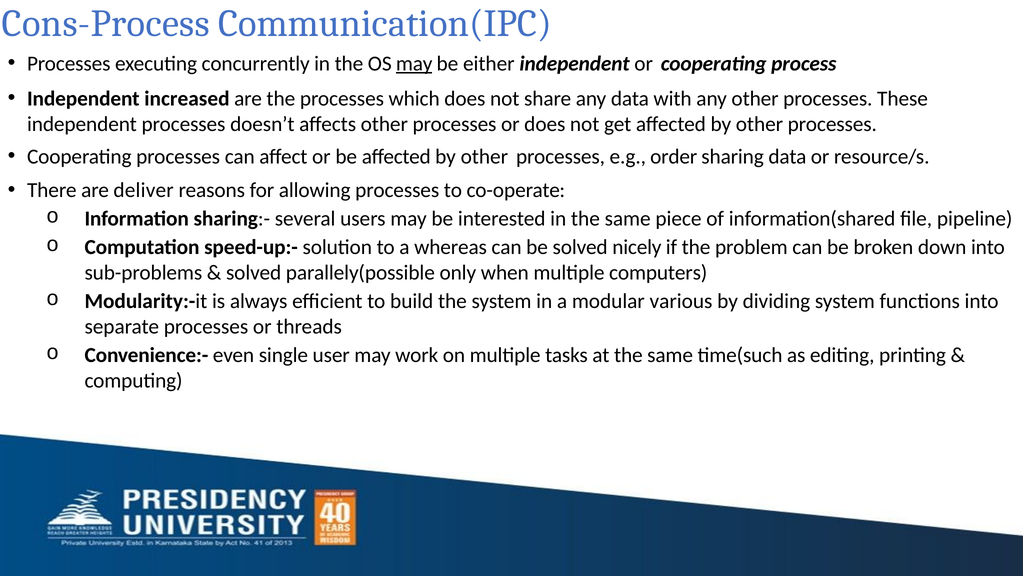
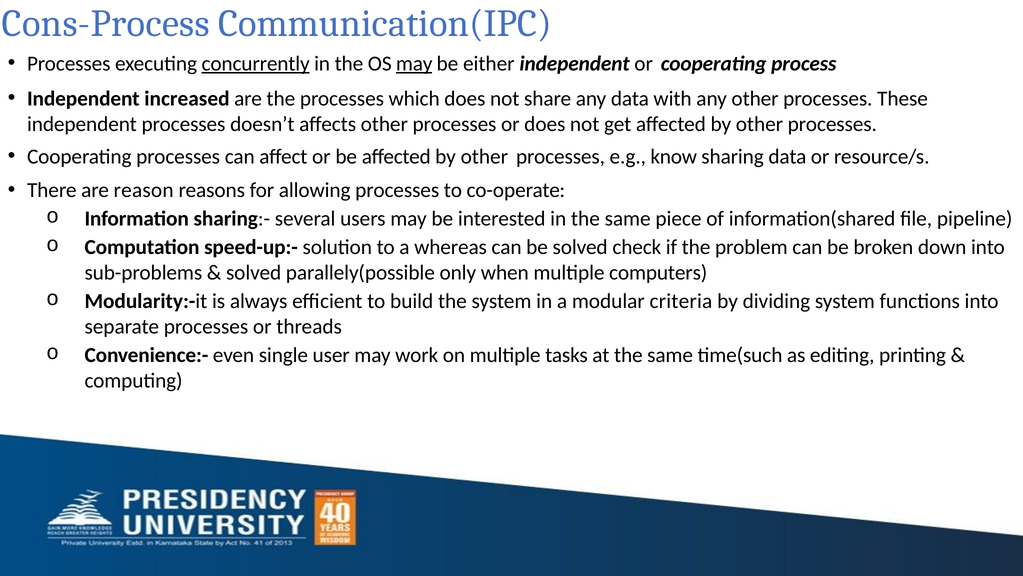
concurrently underline: none -> present
order: order -> know
deliver: deliver -> reason
nicely: nicely -> check
various: various -> criteria
